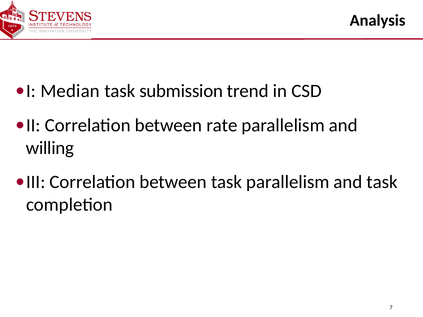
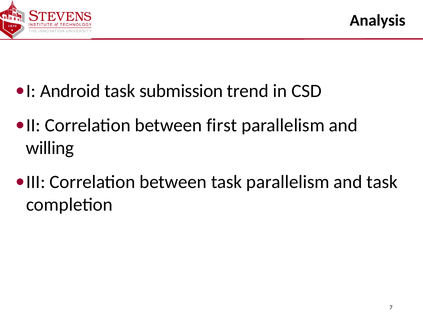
Median: Median -> Android
rate: rate -> first
